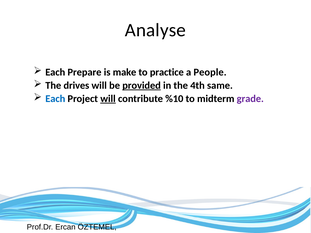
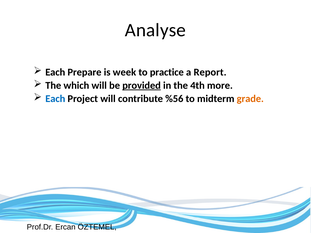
make: make -> week
People: People -> Report
drives: drives -> which
same: same -> more
will at (108, 99) underline: present -> none
%10: %10 -> %56
grade colour: purple -> orange
